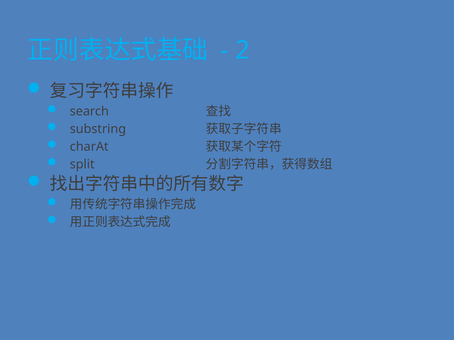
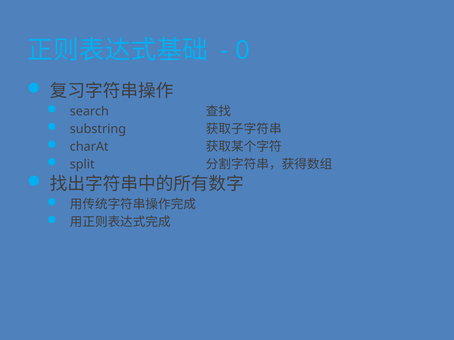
2: 2 -> 0
